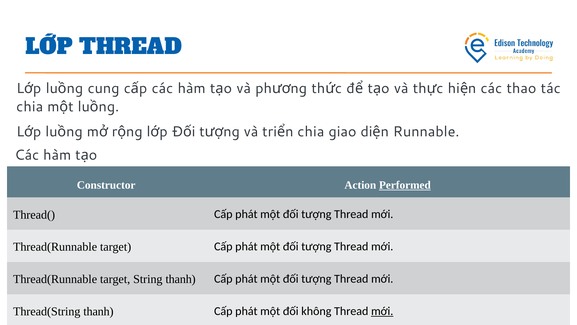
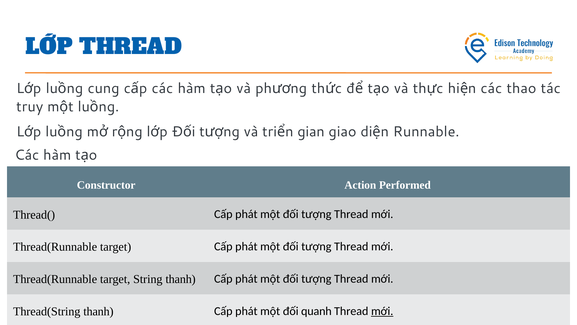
chia at (30, 107): chia -> truy
chia at (311, 132): chia -> gian
Performed underline: present -> none
không: không -> quanh
